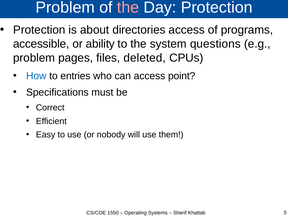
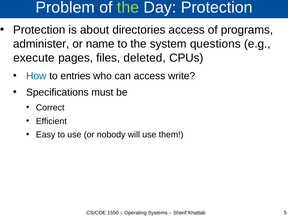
the at (128, 7) colour: pink -> light green
accessible: accessible -> administer
ability: ability -> name
problem at (34, 58): problem -> execute
point: point -> write
